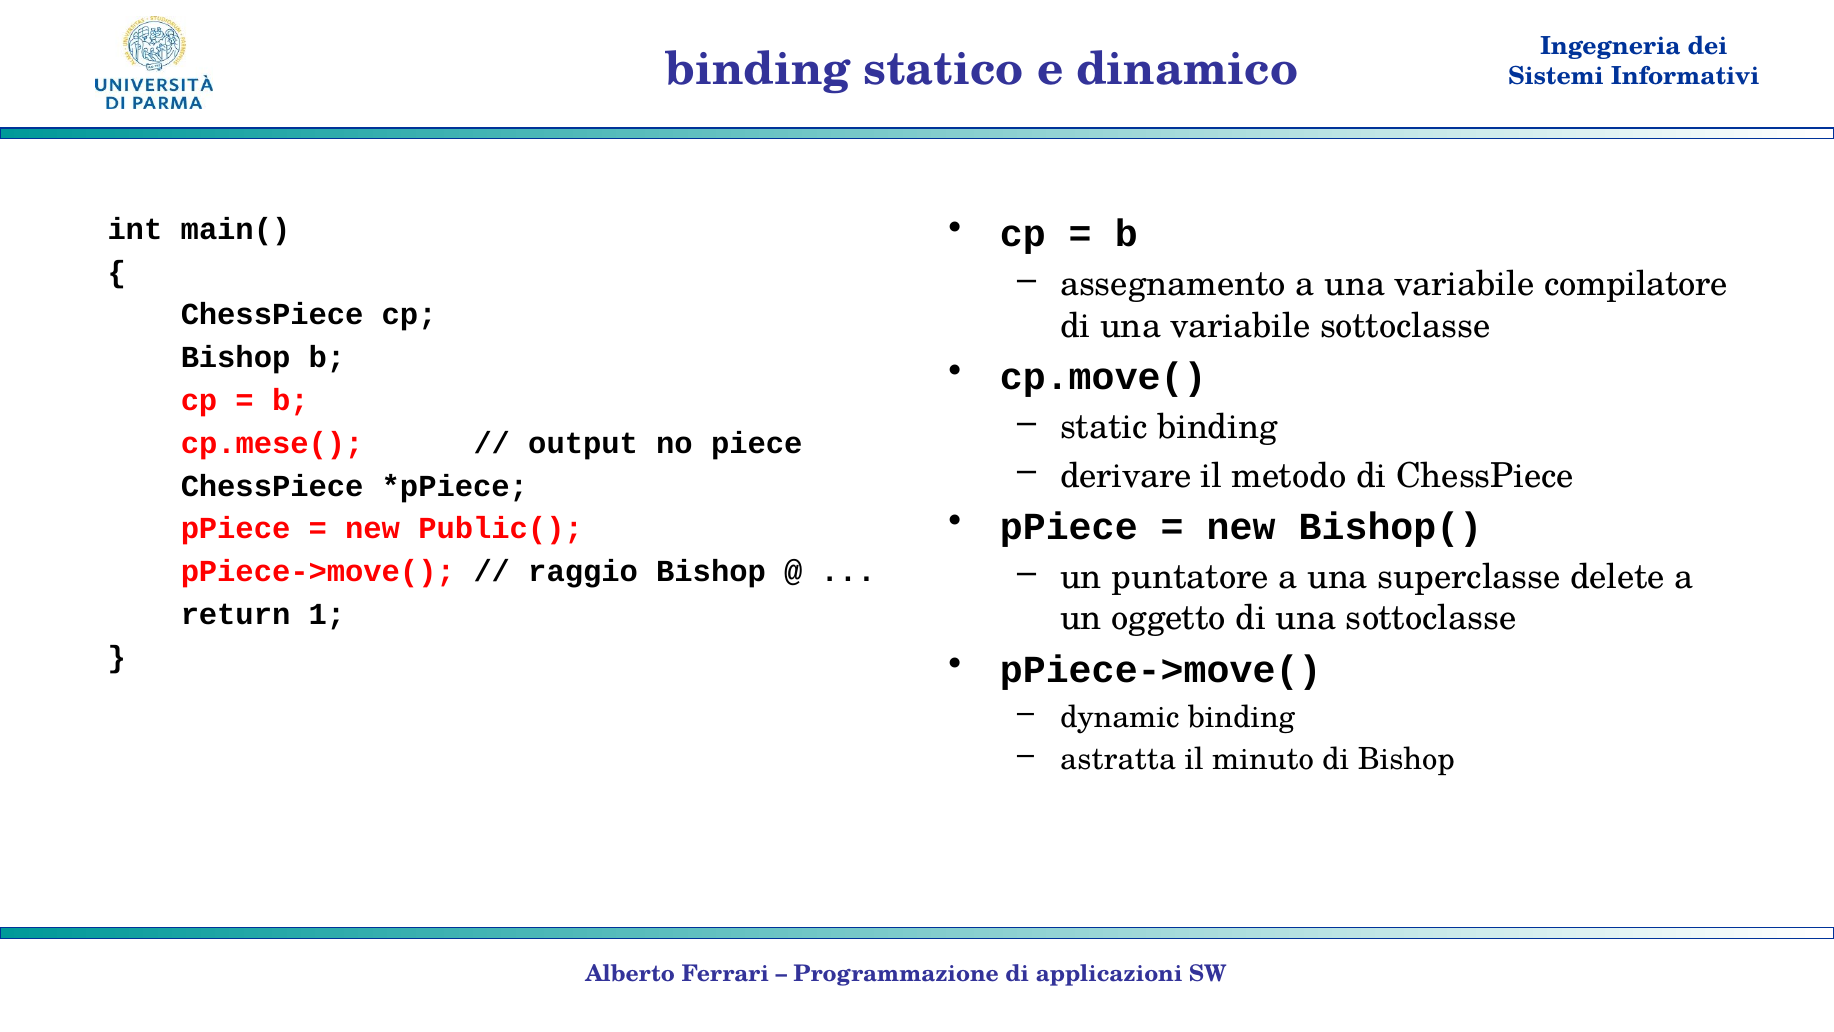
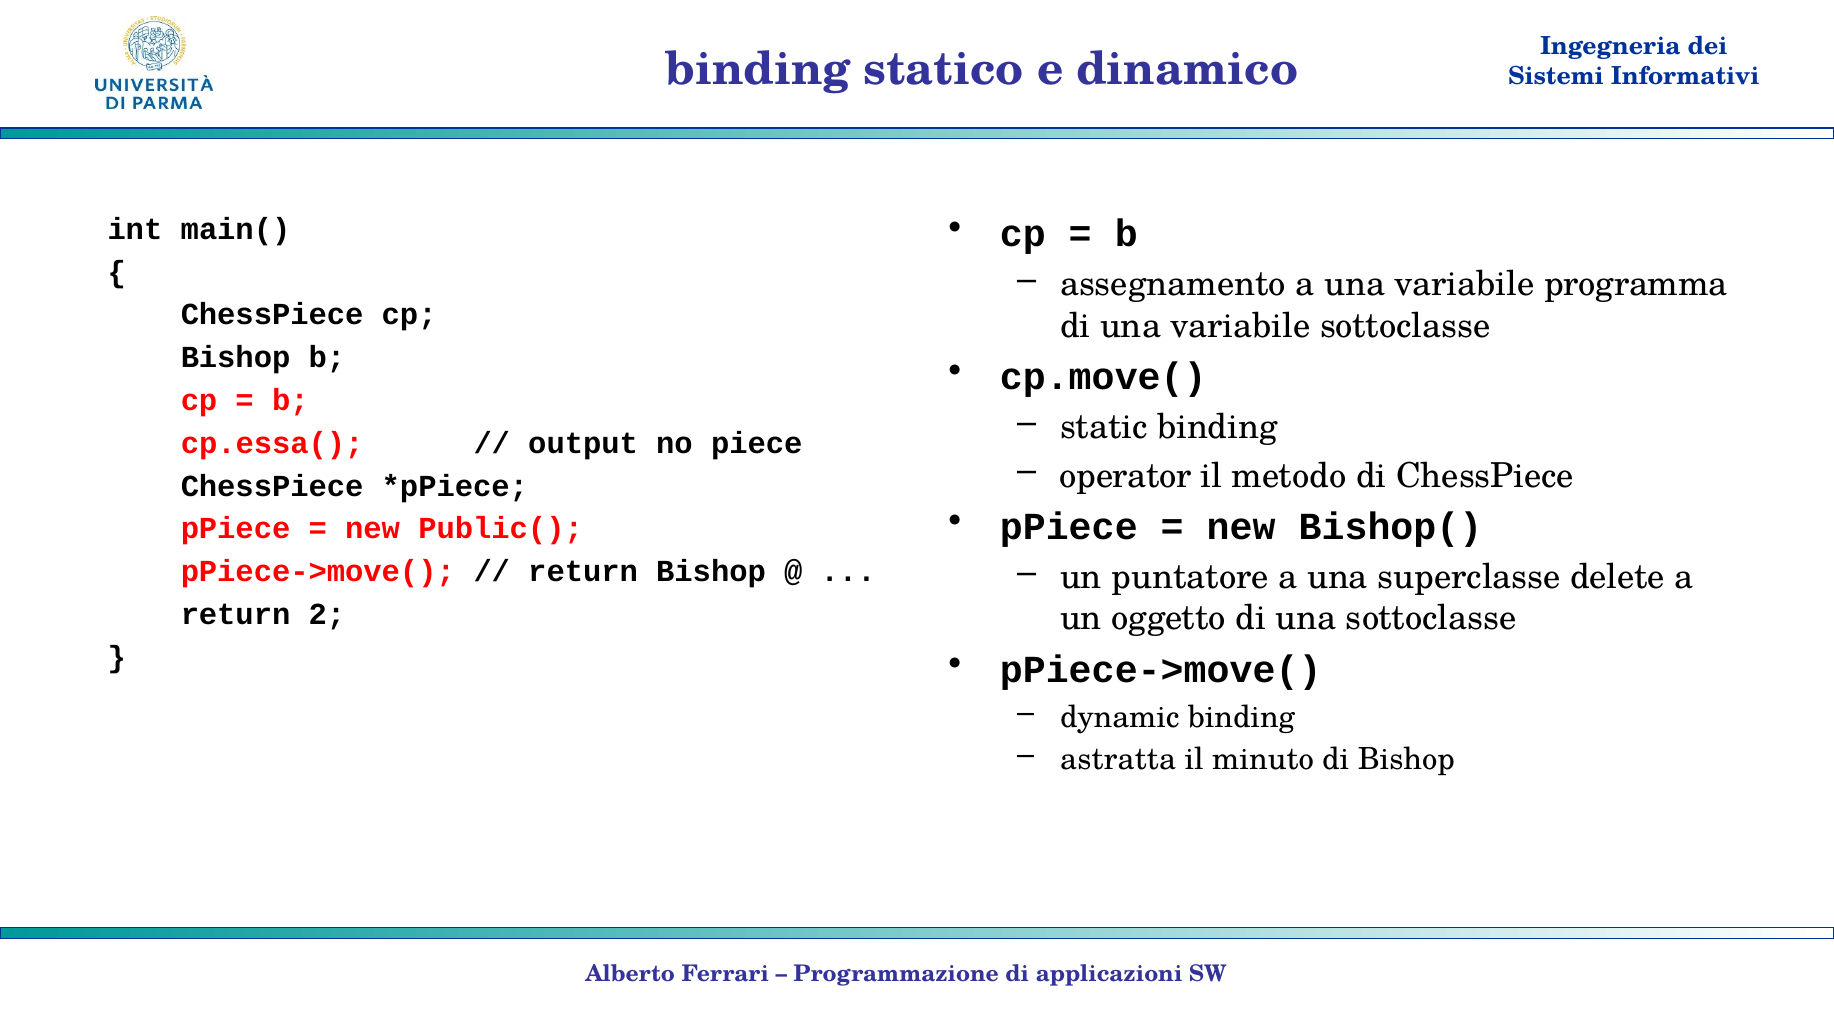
compilatore: compilatore -> programma
cp.mese(: cp.mese( -> cp.essa(
derivare: derivare -> operator
raggio at (583, 571): raggio -> return
1: 1 -> 2
